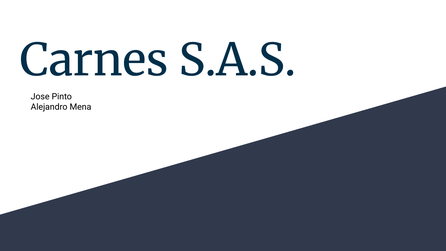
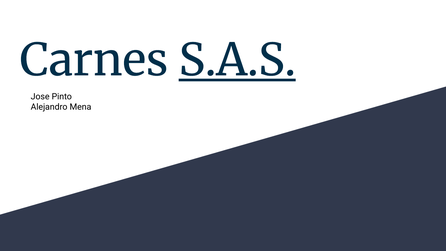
S.A.S underline: none -> present
